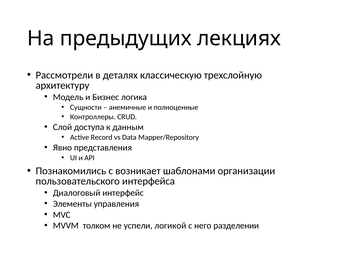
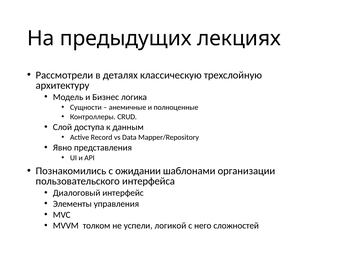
возникает: возникает -> ожидании
разделении: разделении -> сложностей
